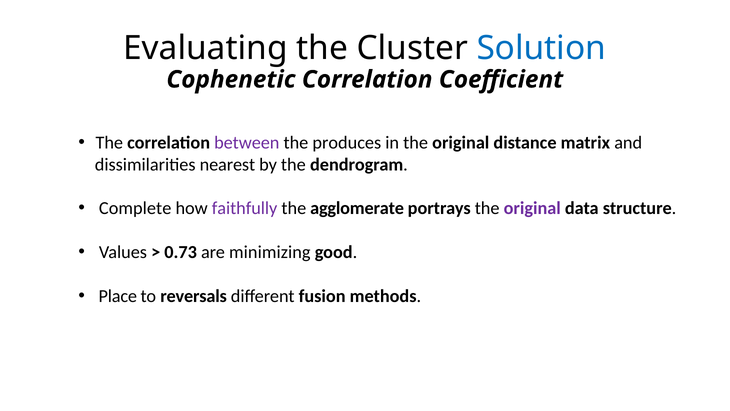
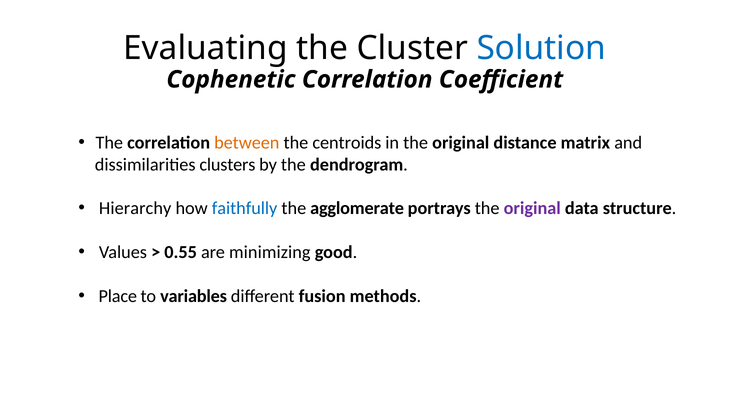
between colour: purple -> orange
produces: produces -> centroids
nearest: nearest -> clusters
Complete: Complete -> Hierarchy
faithfully colour: purple -> blue
0.73: 0.73 -> 0.55
reversals: reversals -> variables
